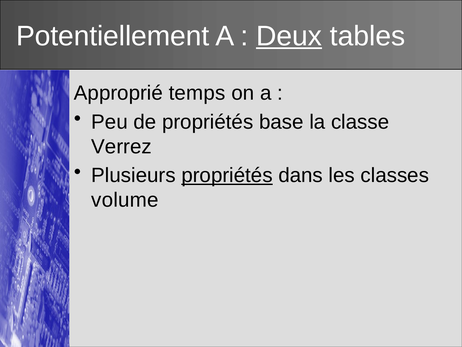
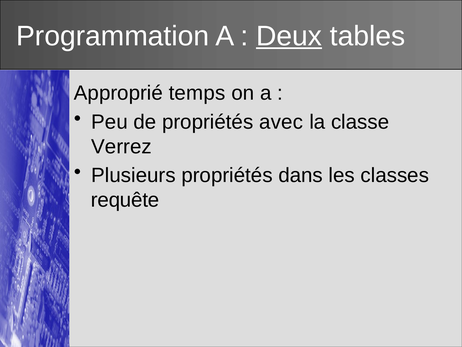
Potentiellement: Potentiellement -> Programmation
base: base -> avec
propriétés at (227, 175) underline: present -> none
volume: volume -> requête
